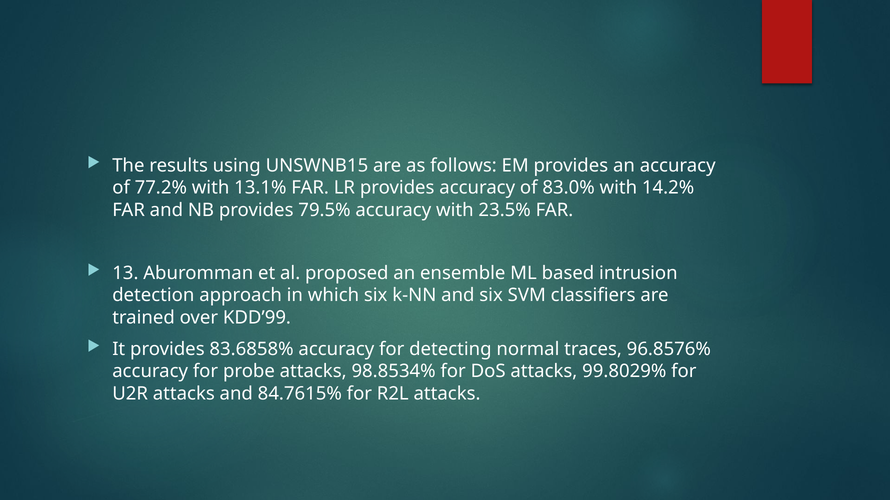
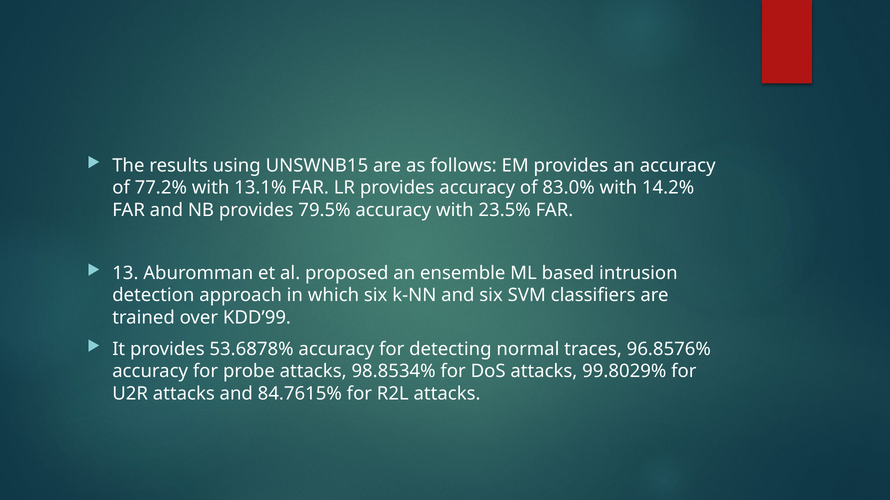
83.6858%: 83.6858% -> 53.6878%
